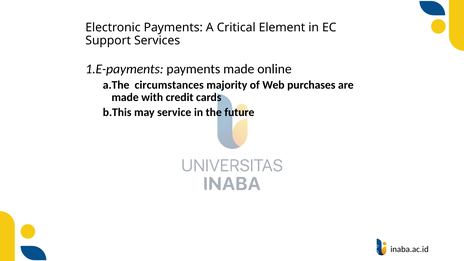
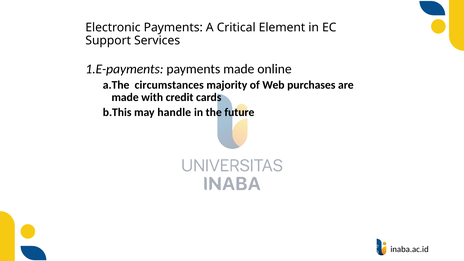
service: service -> handle
